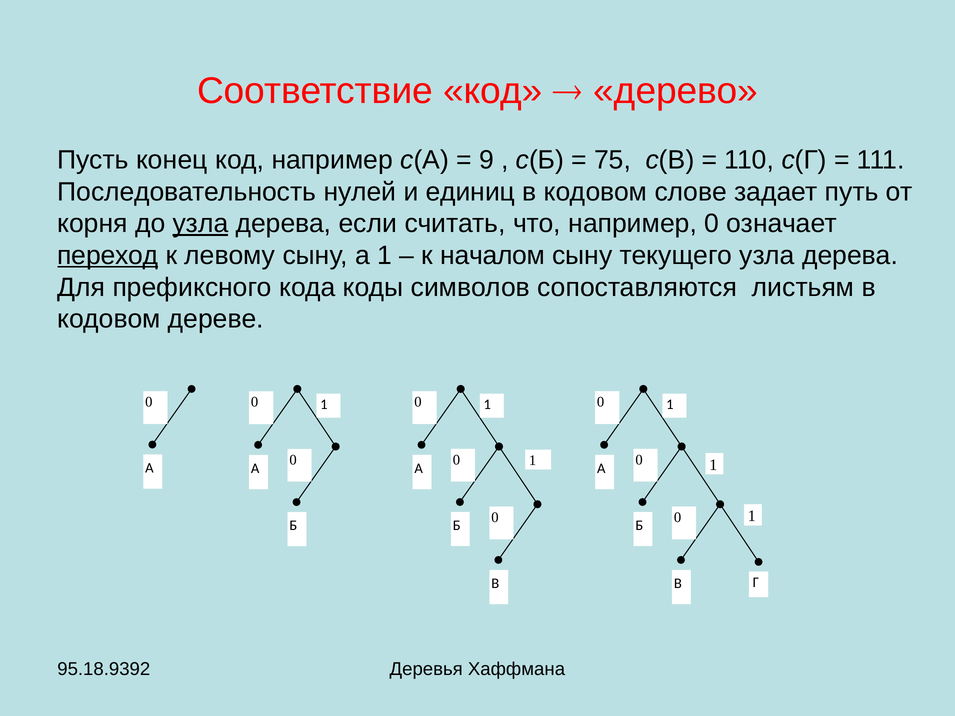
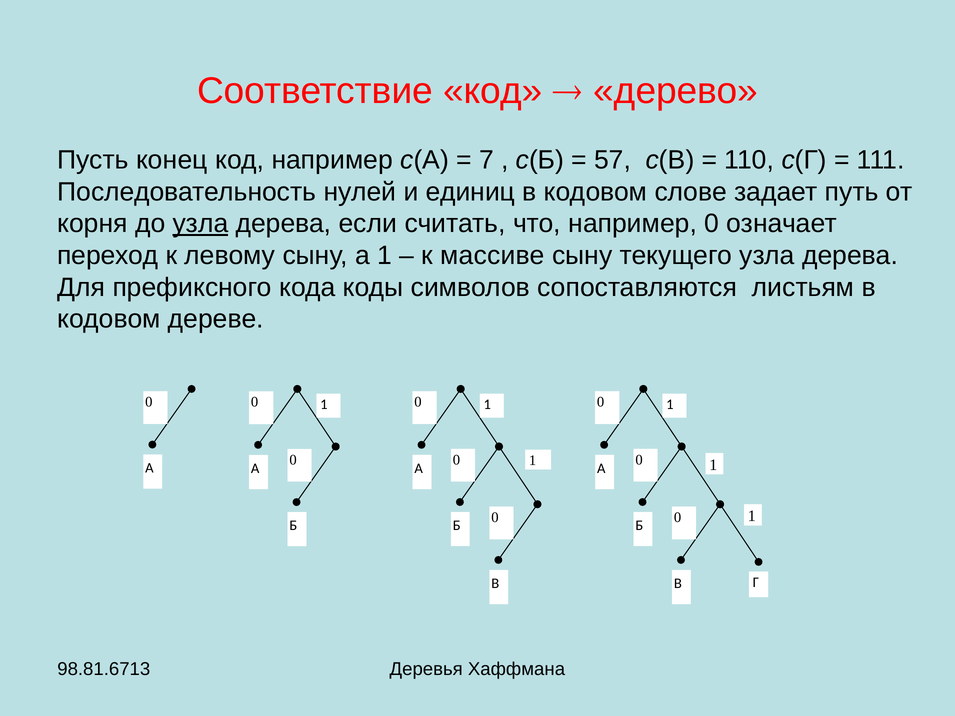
9: 9 -> 7
75: 75 -> 57
переход underline: present -> none
началом: началом -> массиве
95.18.9392: 95.18.9392 -> 98.81.6713
